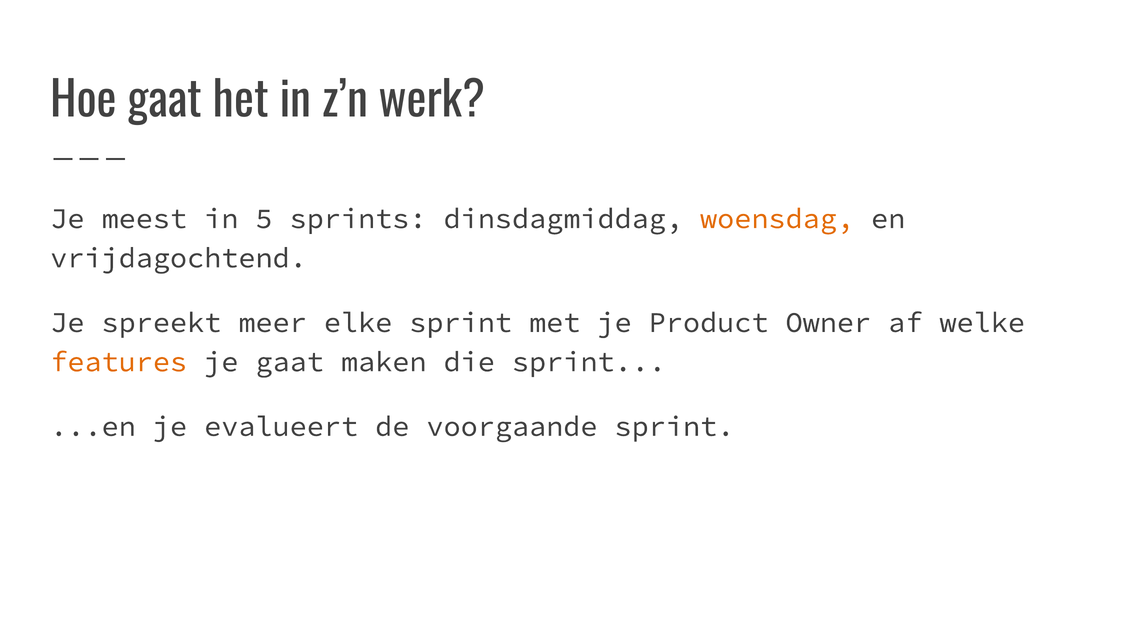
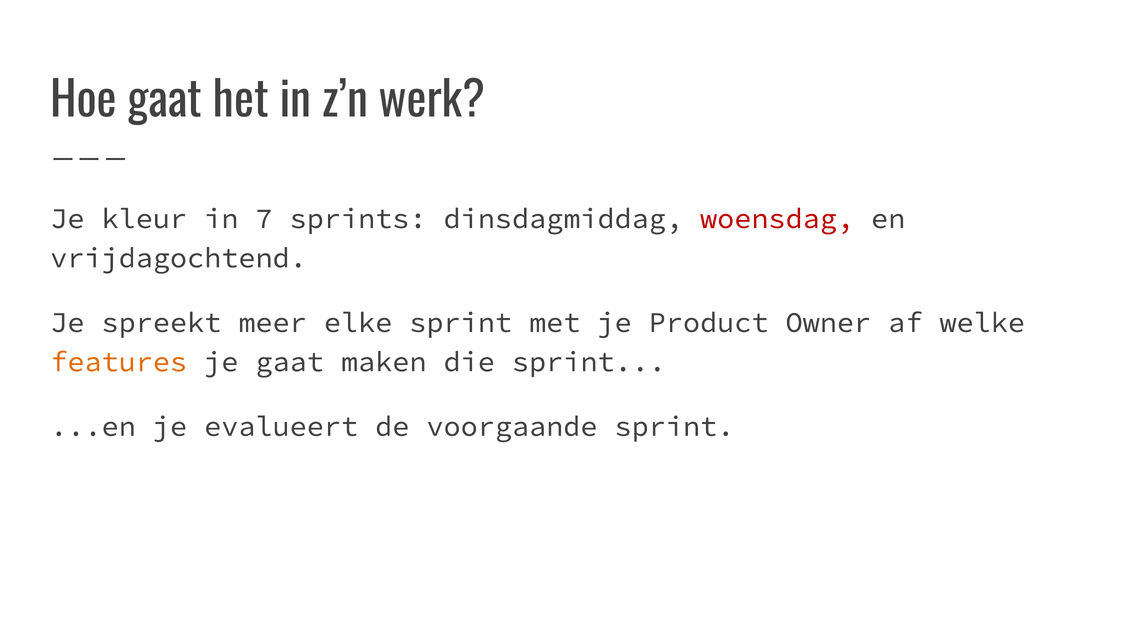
meest: meest -> kleur
5: 5 -> 7
woensdag colour: orange -> red
